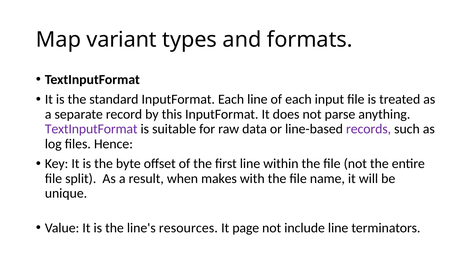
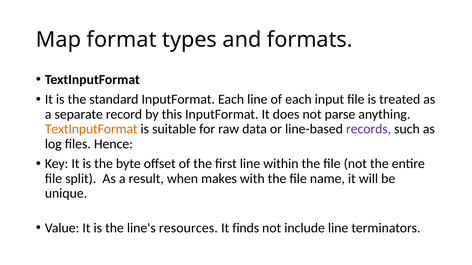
variant: variant -> format
TextInputFormat at (91, 129) colour: purple -> orange
page: page -> finds
